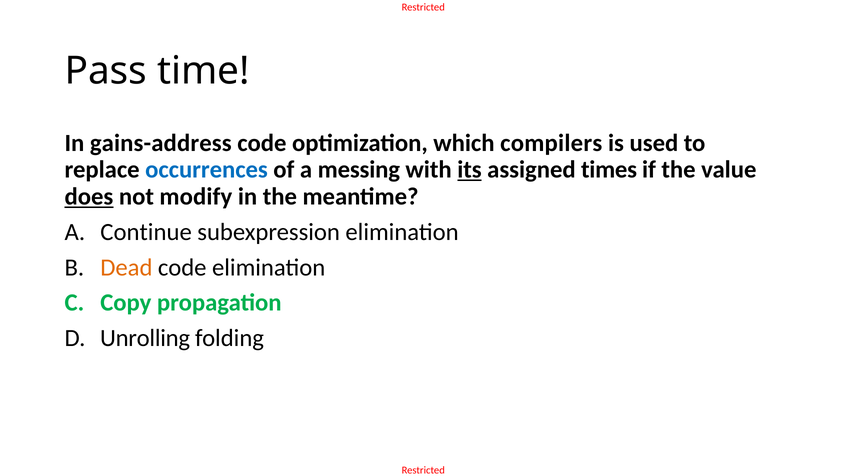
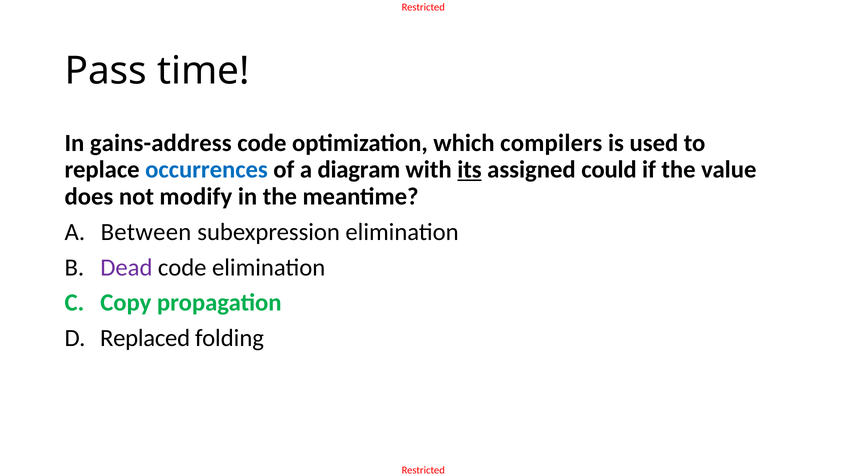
messing: messing -> diagram
times: times -> could
does underline: present -> none
Continue: Continue -> Between
Dead colour: orange -> purple
Unrolling: Unrolling -> Replaced
